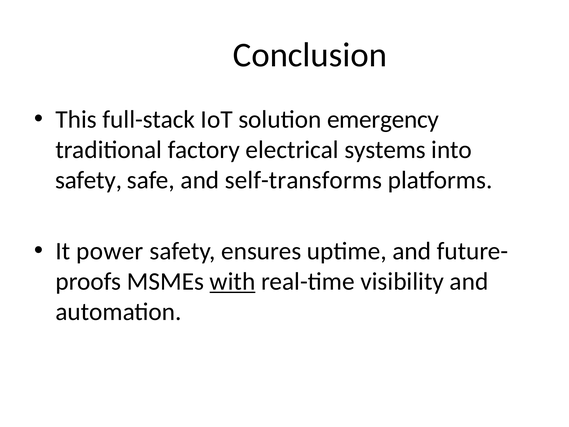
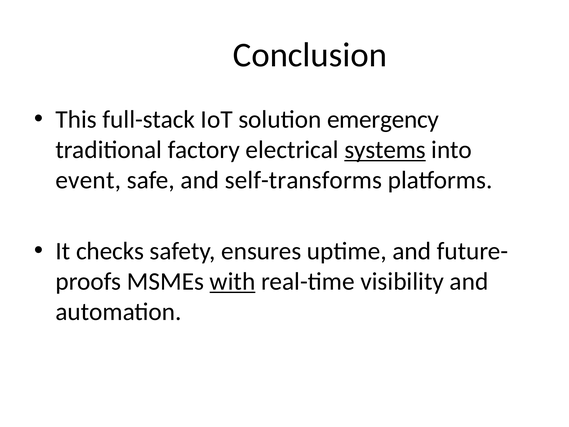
systems underline: none -> present
safety at (89, 180): safety -> event
power: power -> checks
